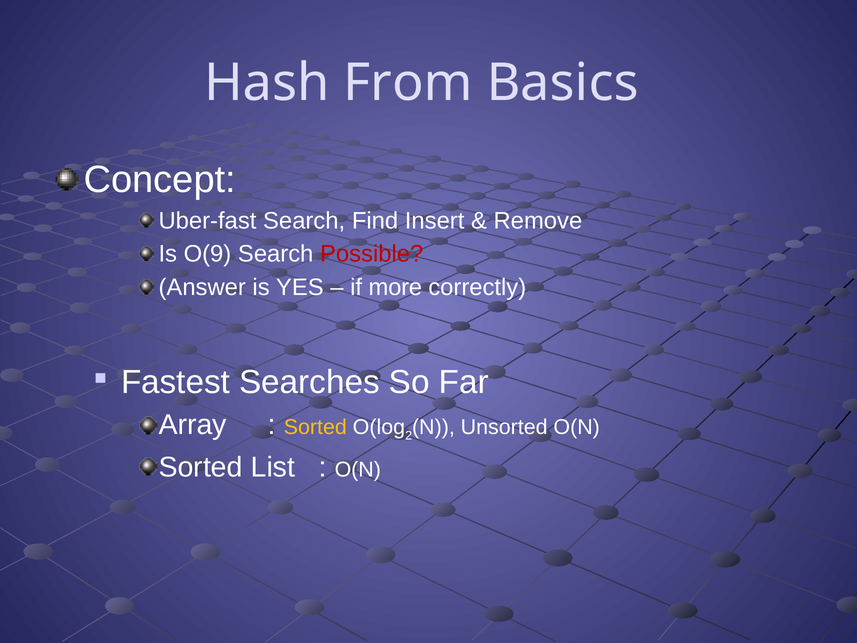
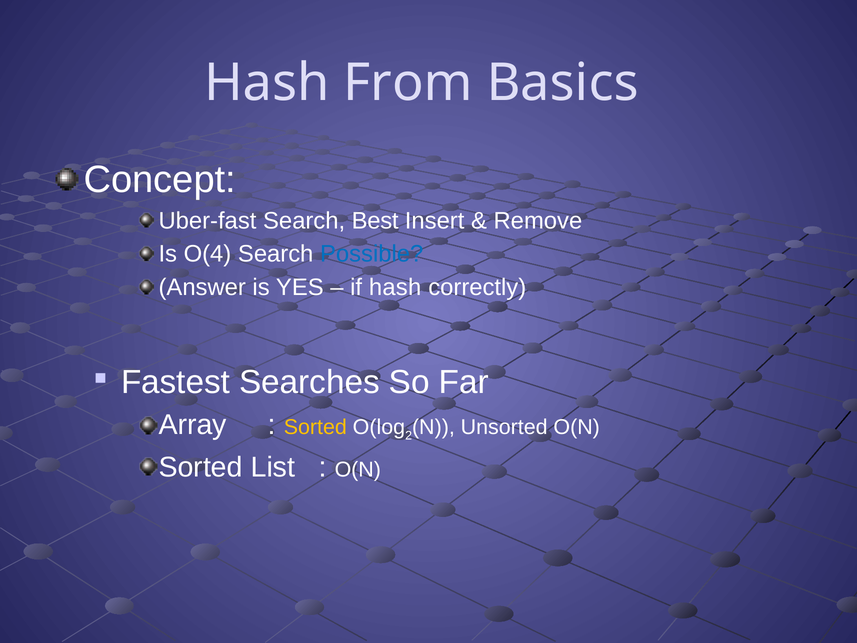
Find: Find -> Best
O(9: O(9 -> O(4
Possible colour: red -> blue
if more: more -> hash
